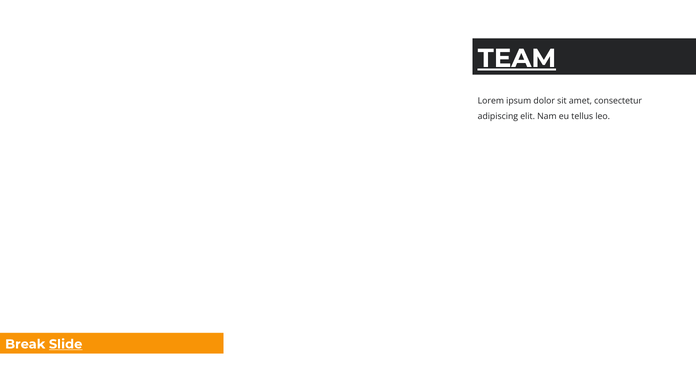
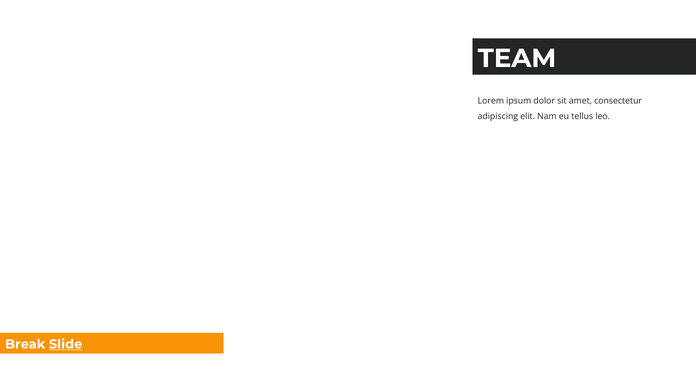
TEAM underline: present -> none
